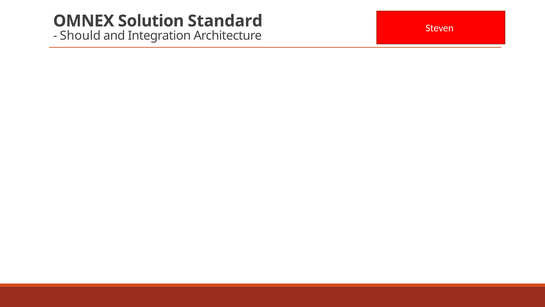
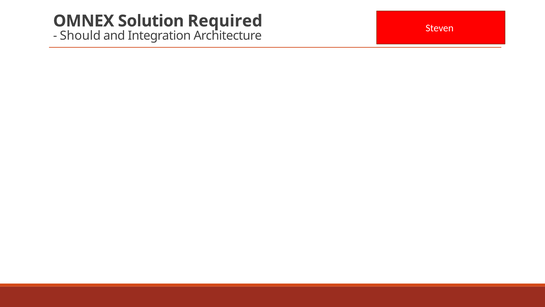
Standard: Standard -> Required
